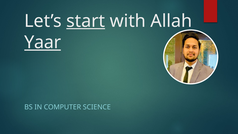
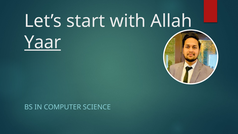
start underline: present -> none
